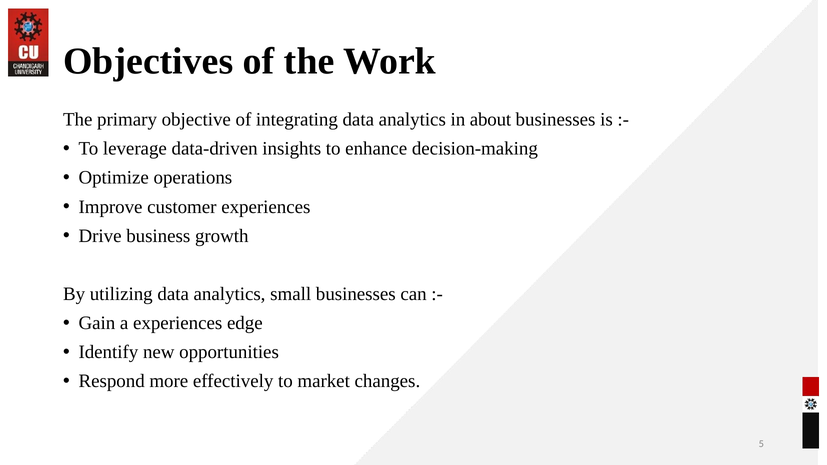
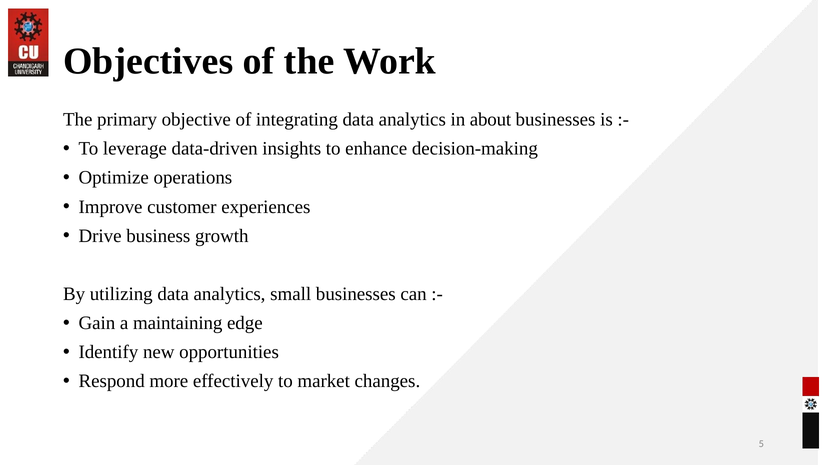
a experiences: experiences -> maintaining
